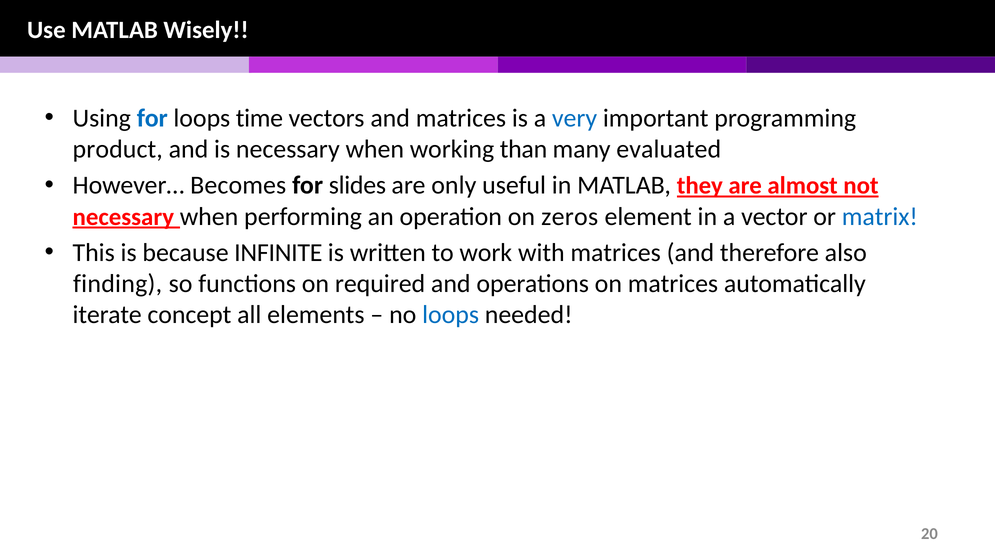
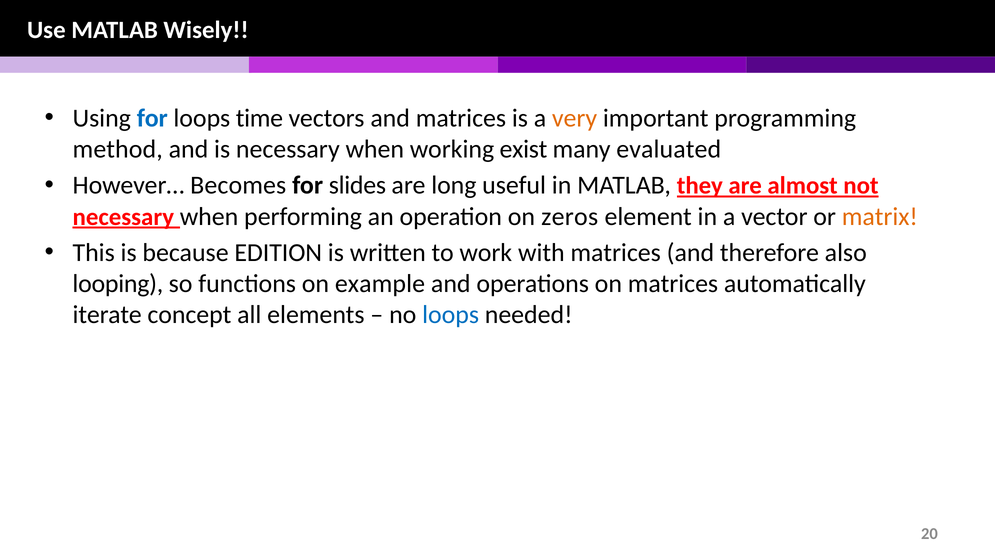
very colour: blue -> orange
product: product -> method
than: than -> exist
only: only -> long
matrix colour: blue -> orange
INFINITE: INFINITE -> EDITION
finding: finding -> looping
required: required -> example
